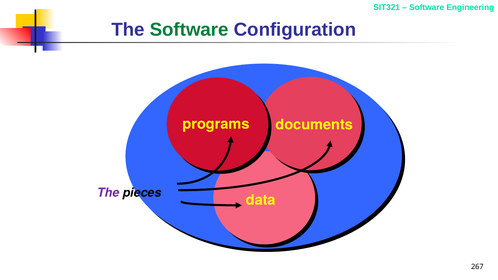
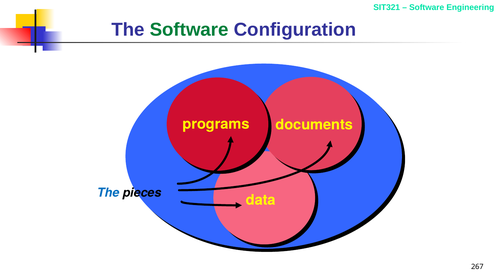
The at (108, 193) colour: purple -> blue
